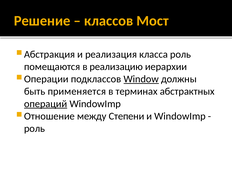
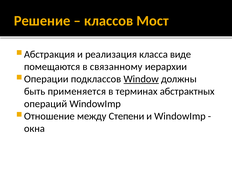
класса роль: роль -> виде
реализацию: реализацию -> связанному
операций underline: present -> none
роль at (35, 129): роль -> окна
